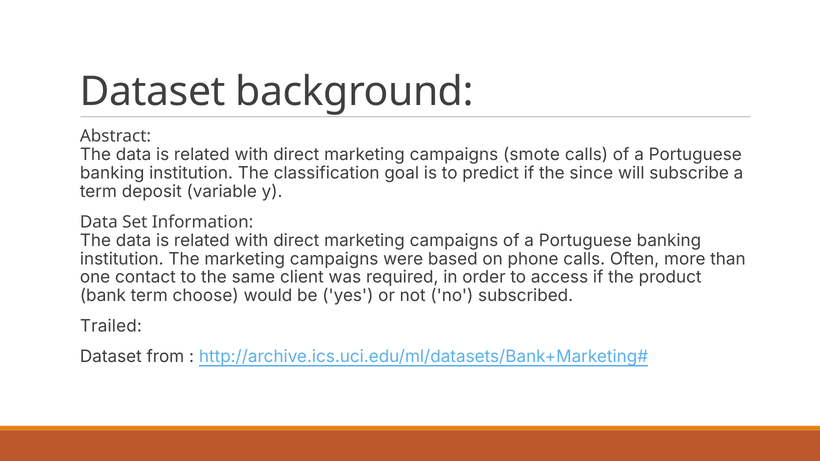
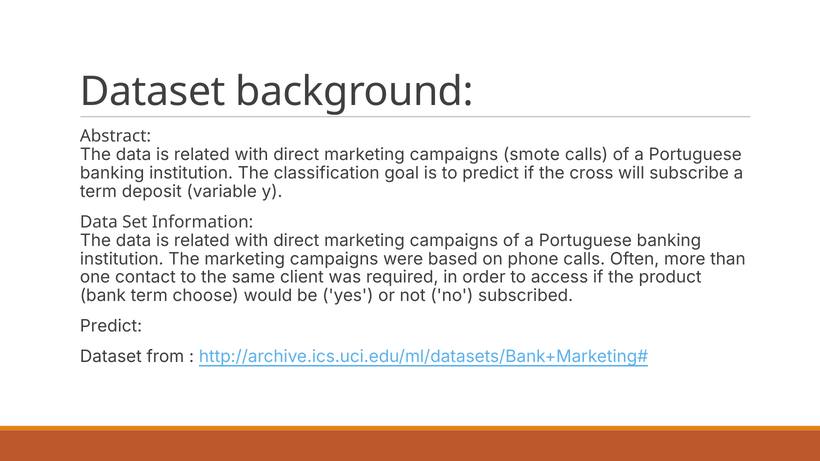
since: since -> cross
Trailed at (111, 326): Trailed -> Predict
